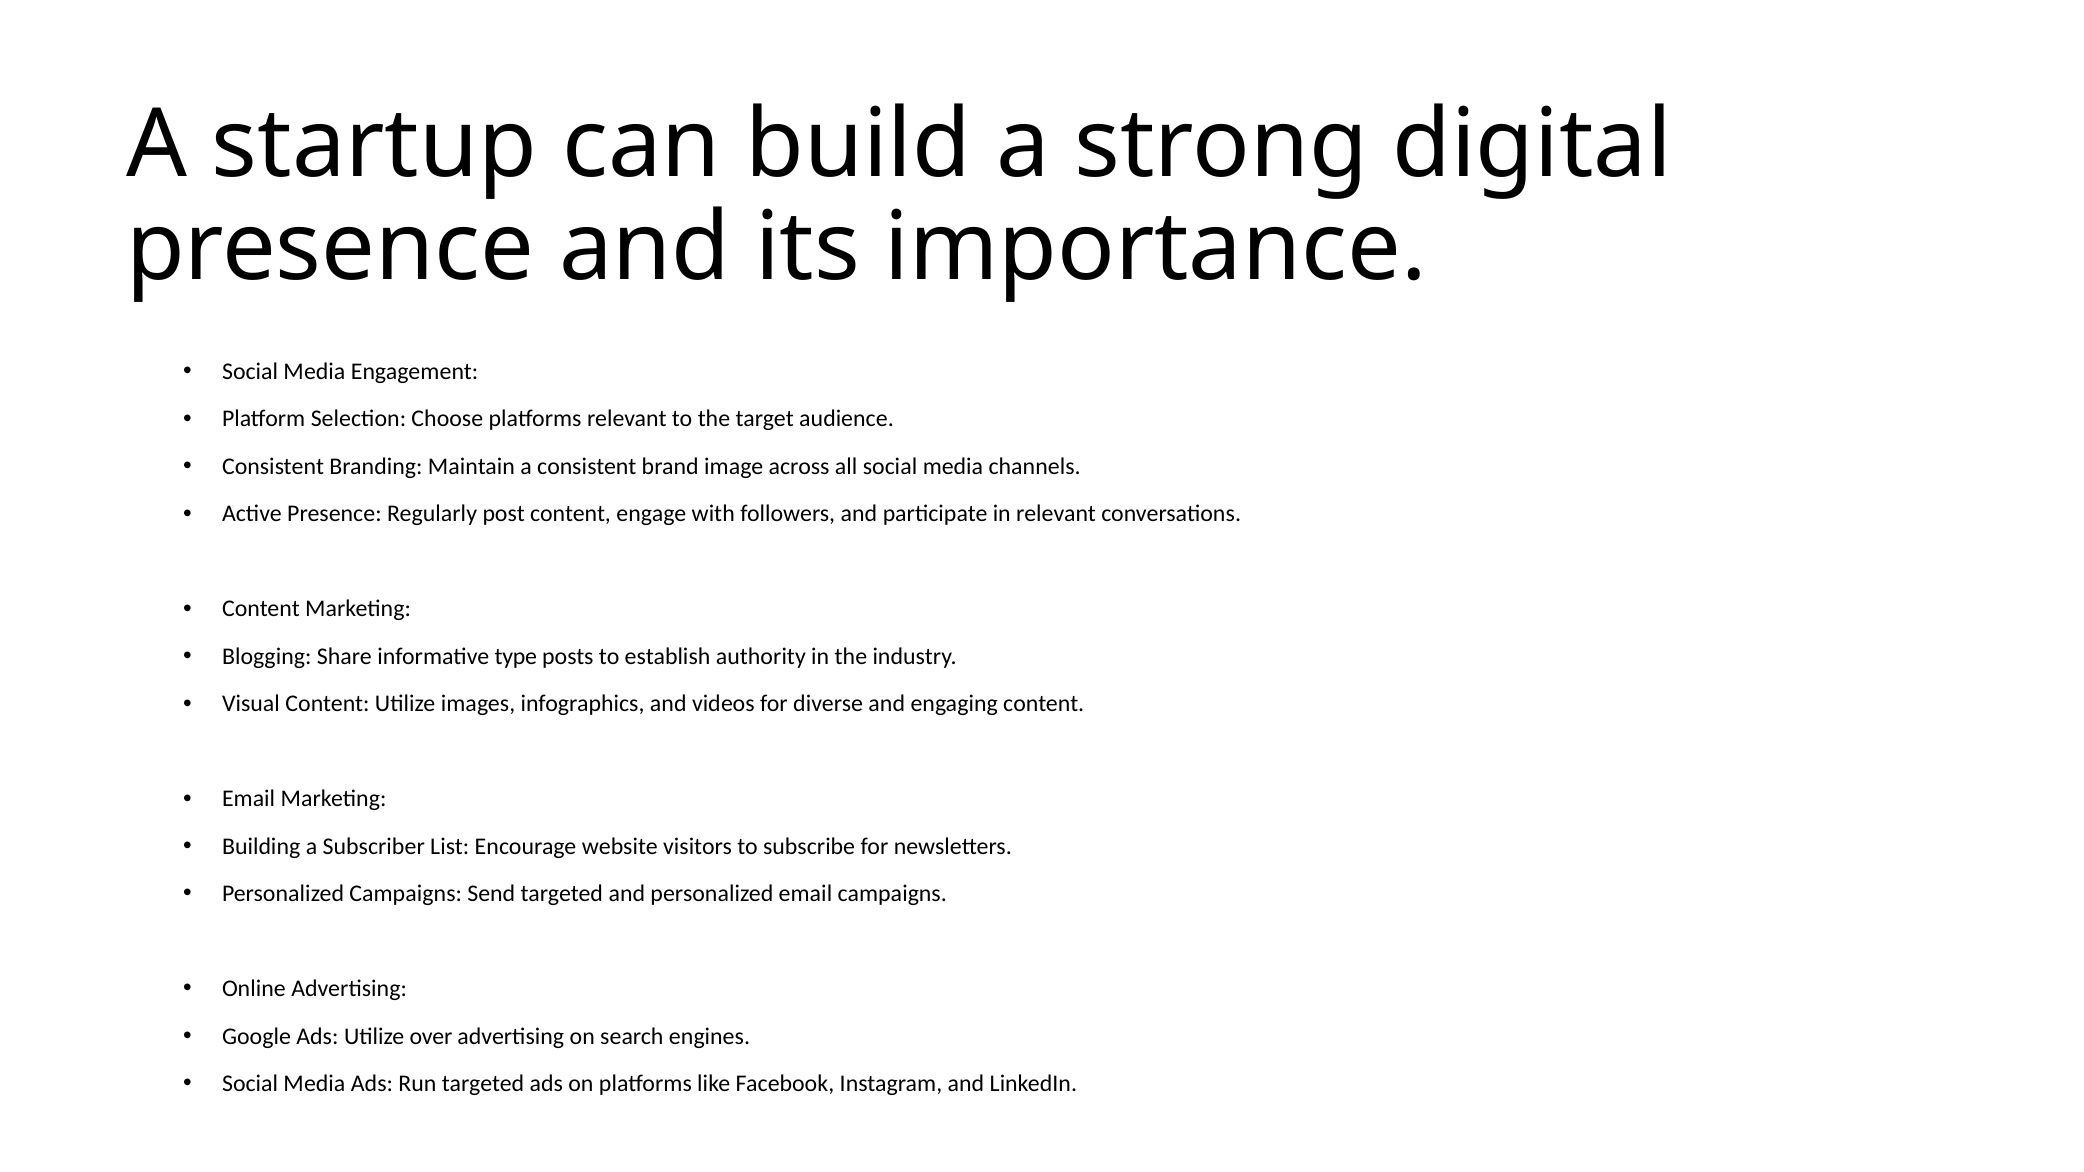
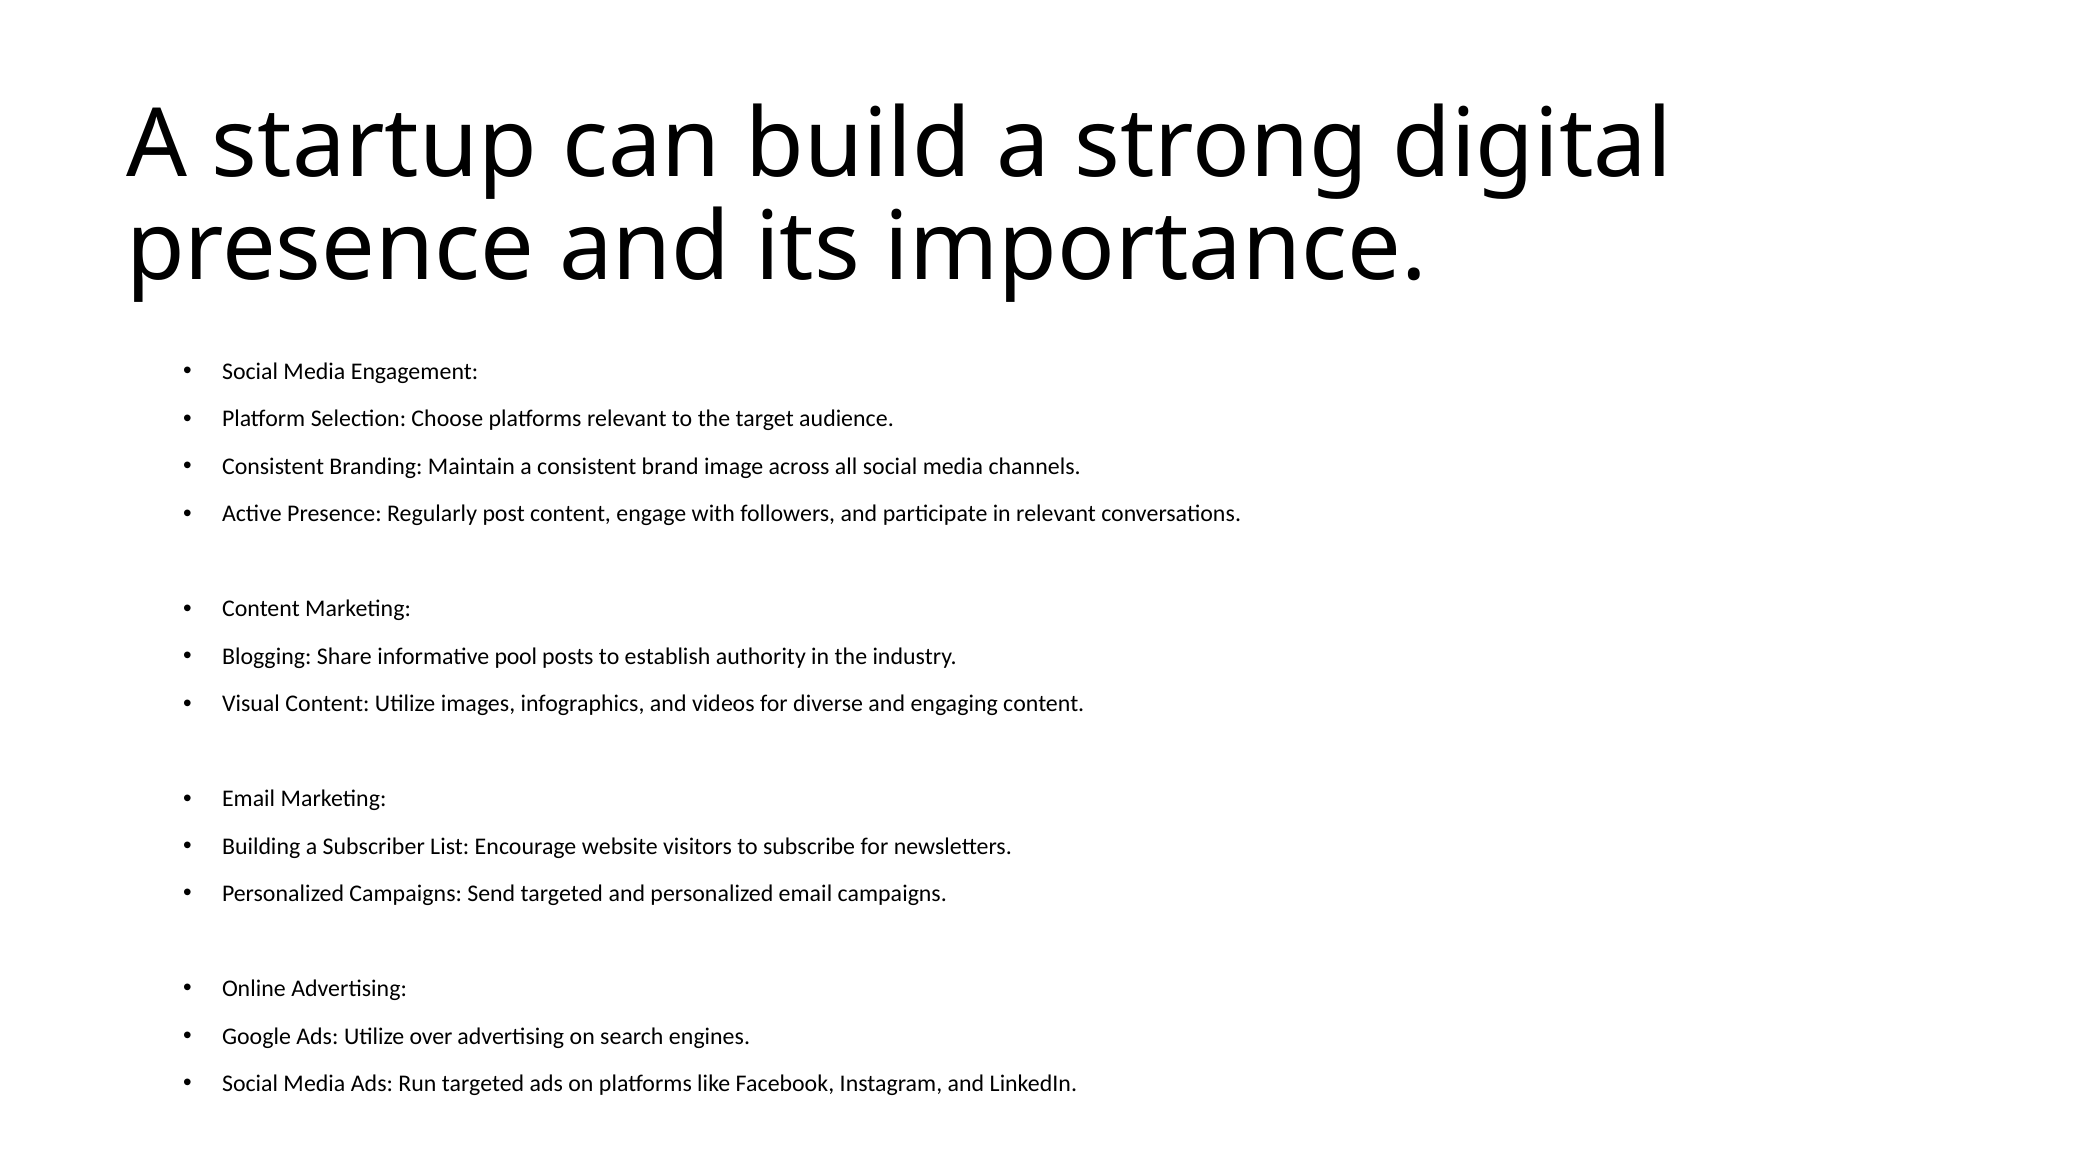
type: type -> pool
